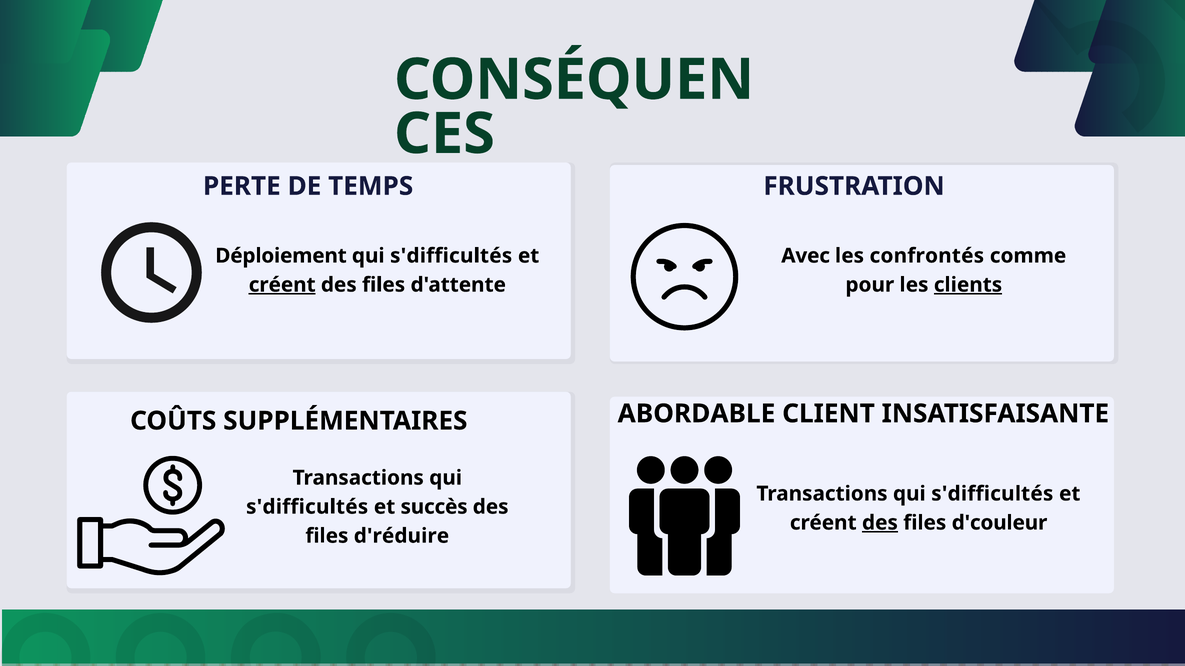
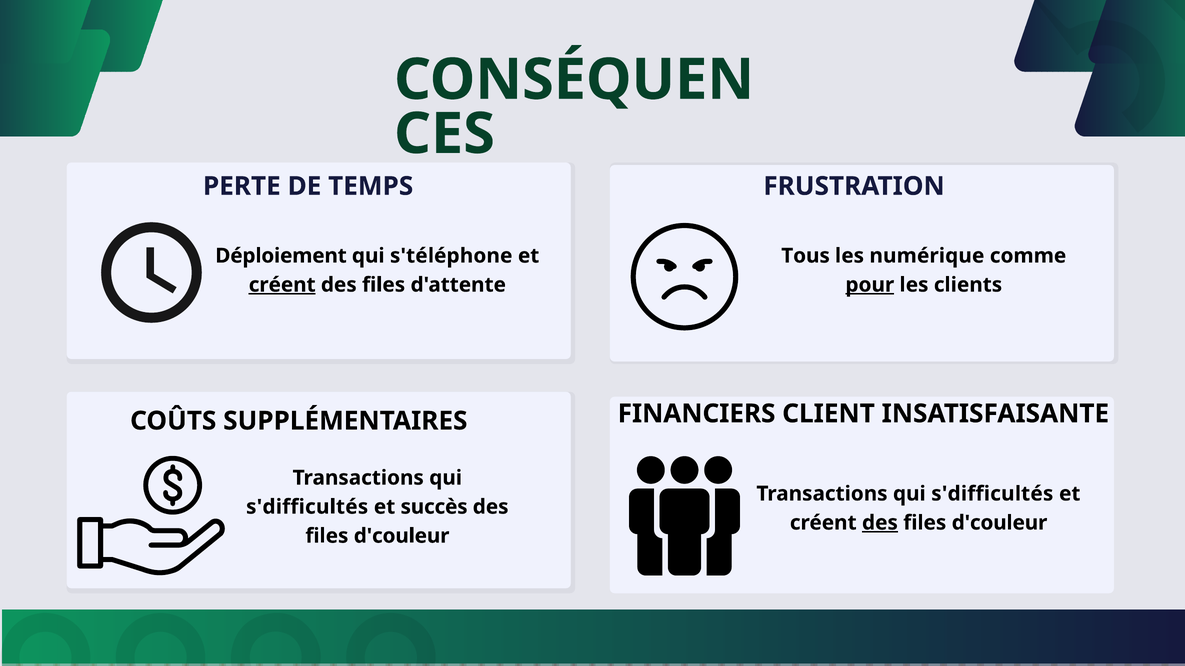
s'difficultés at (451, 256): s'difficultés -> s'téléphone
Avec: Avec -> Tous
confrontés: confrontés -> numérique
pour underline: none -> present
clients underline: present -> none
ABORDABLE: ABORDABLE -> FINANCIERS
d'réduire at (401, 536): d'réduire -> d'couleur
